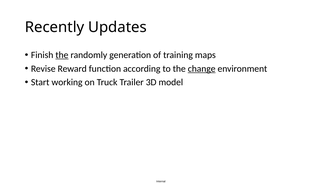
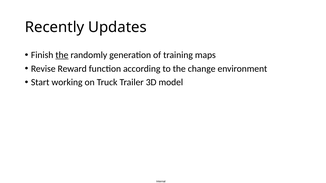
change underline: present -> none
